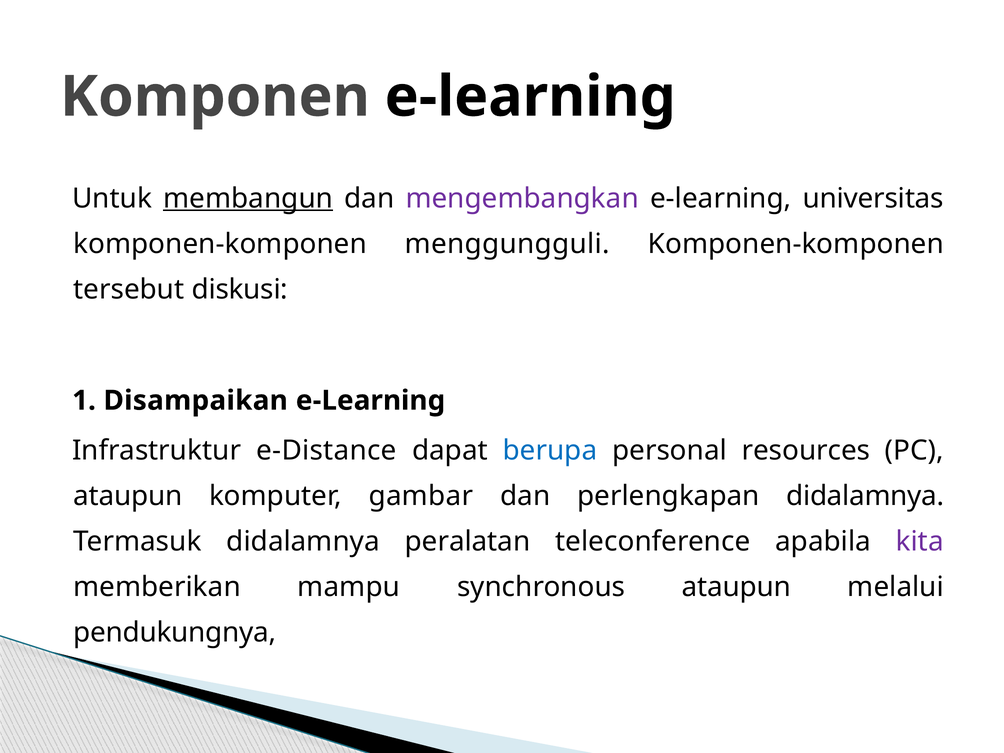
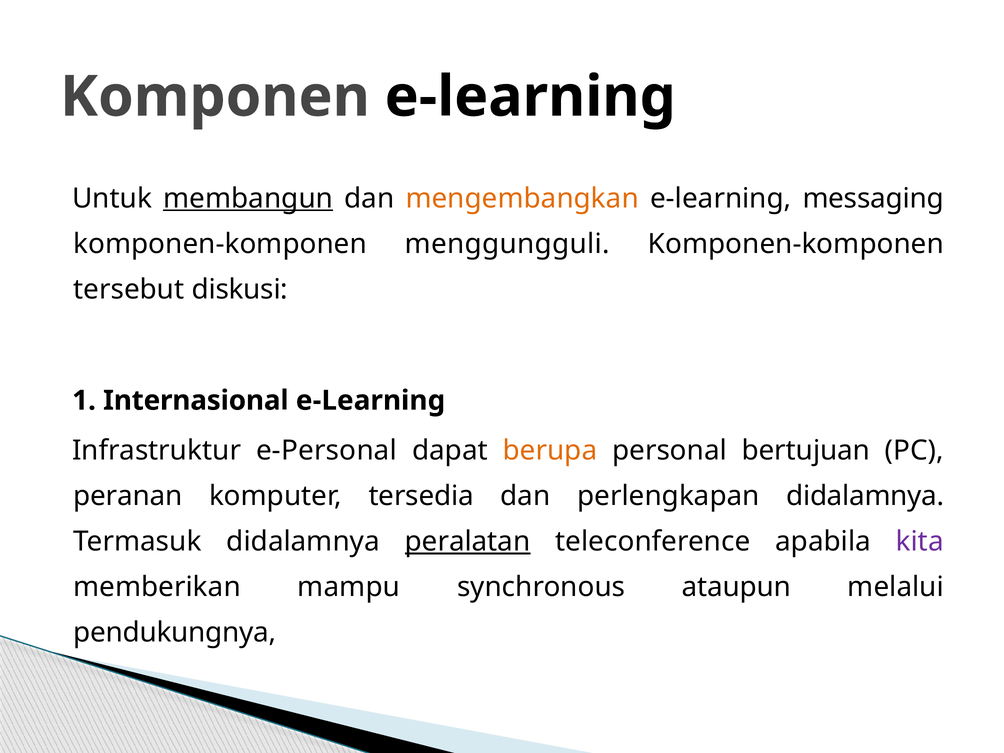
mengembangkan colour: purple -> orange
universitas: universitas -> messaging
Disampaikan: Disampaikan -> Internasional
e-Distance: e-Distance -> e-Personal
berupa colour: blue -> orange
resources: resources -> bertujuan
ataupun at (128, 496): ataupun -> peranan
gambar: gambar -> tersedia
peralatan underline: none -> present
